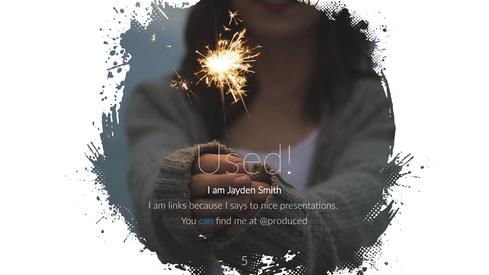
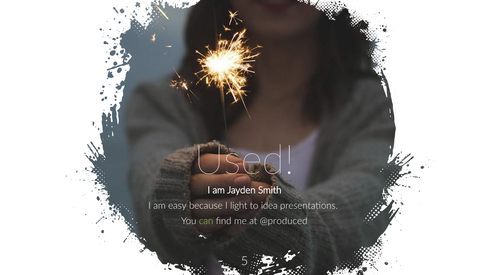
links: links -> easy
says: says -> light
nice: nice -> idea
can colour: light blue -> light green
